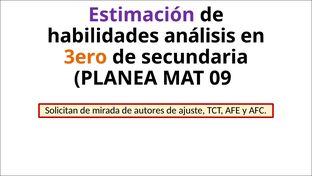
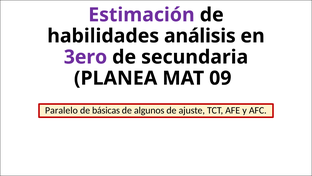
3ero colour: orange -> purple
Solicitan: Solicitan -> Paralelo
mirada: mirada -> básicas
autores: autores -> algunos
